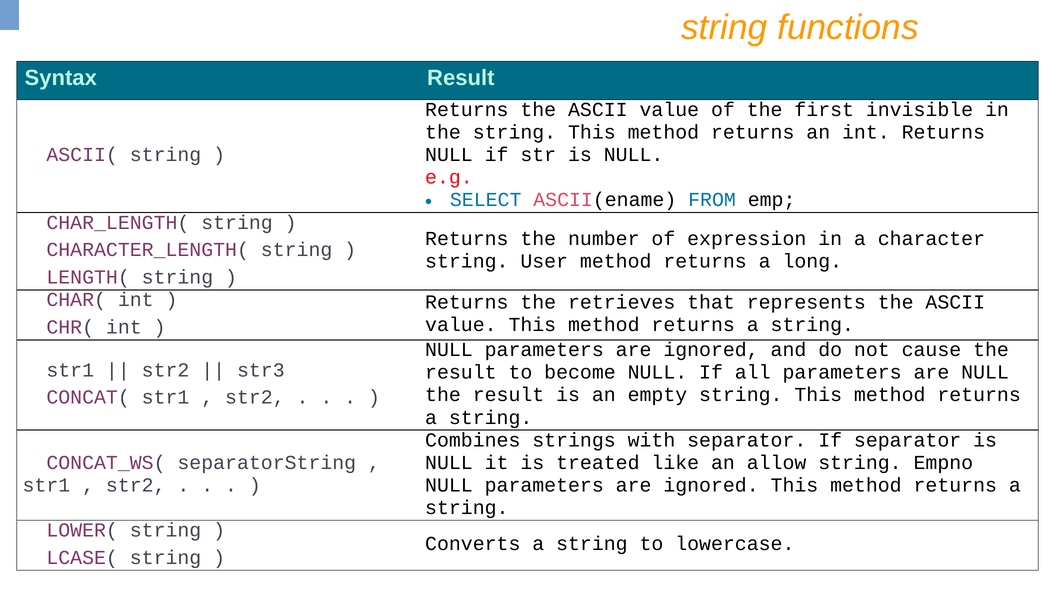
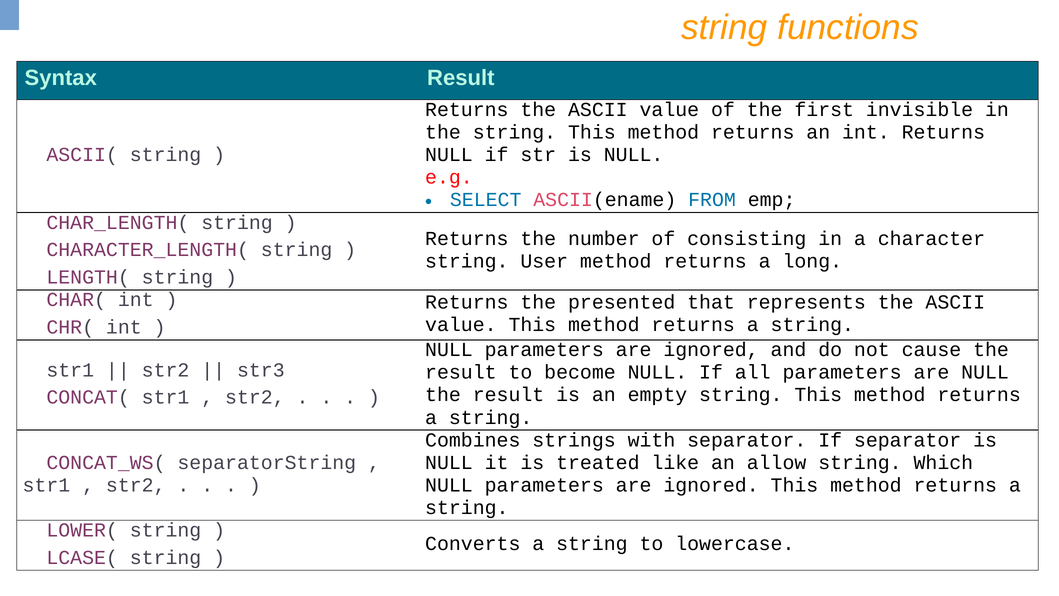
expression: expression -> consisting
retrieves: retrieves -> presented
Empno: Empno -> Which
